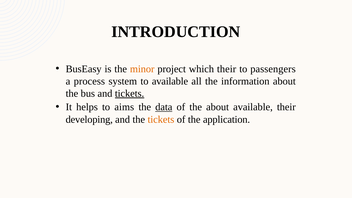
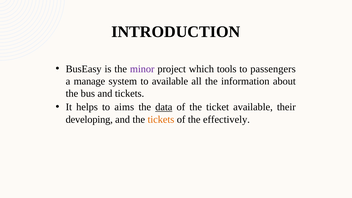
minor colour: orange -> purple
which their: their -> tools
process: process -> manage
tickets at (130, 93) underline: present -> none
the about: about -> ticket
application: application -> effectively
